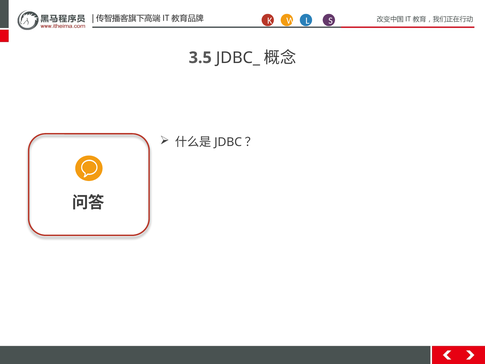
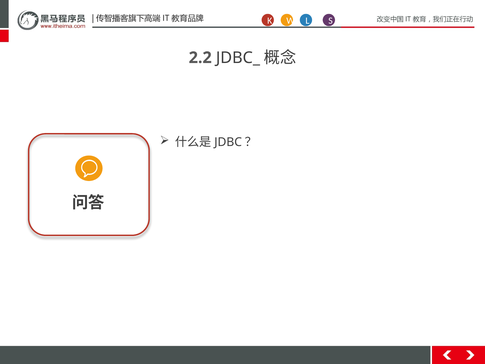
3.5: 3.5 -> 2.2
